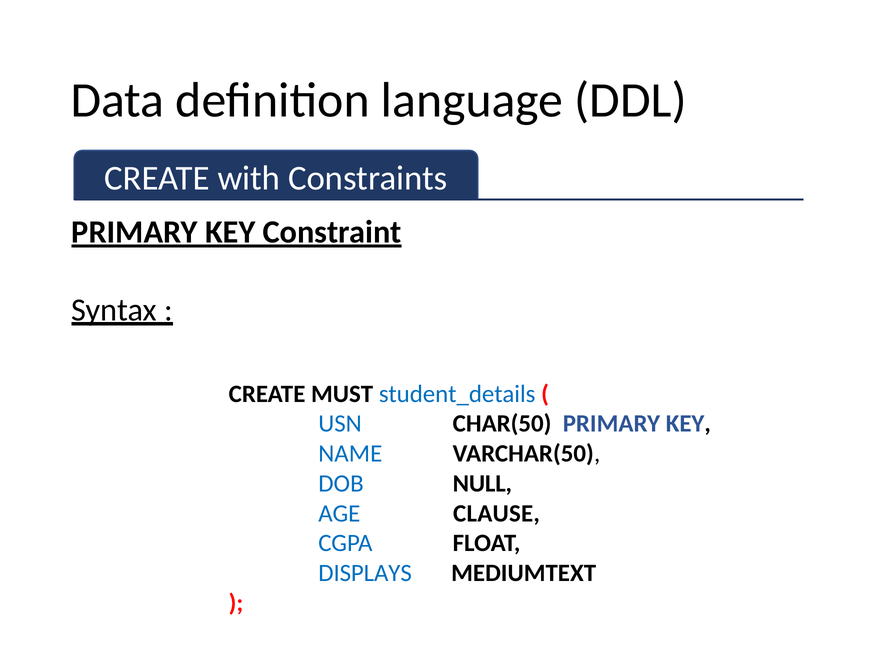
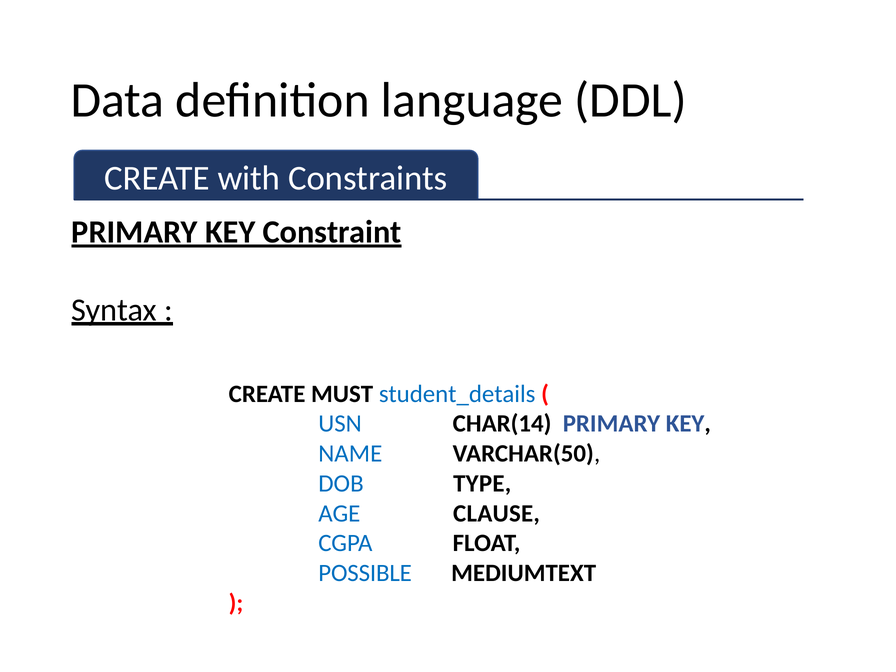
CHAR(50: CHAR(50 -> CHAR(14
NULL: NULL -> TYPE
DISPLAYS: DISPLAYS -> POSSIBLE
